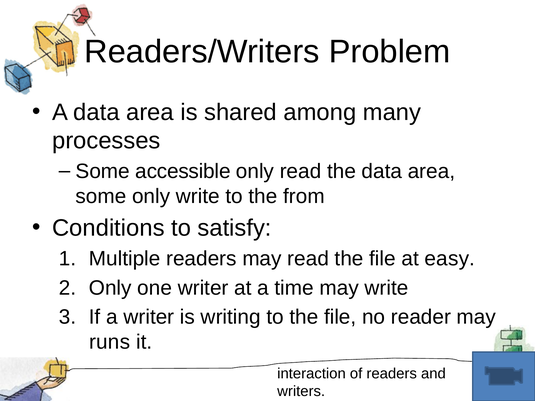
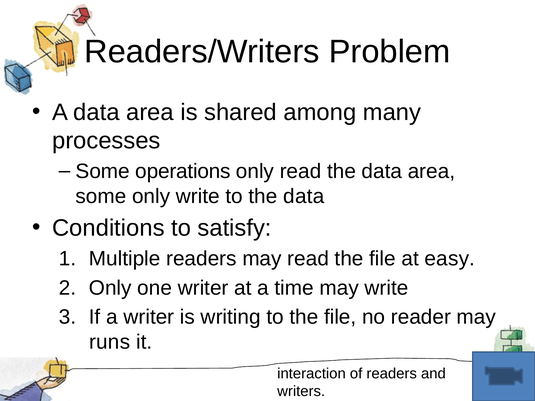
accessible: accessible -> operations
to the from: from -> data
